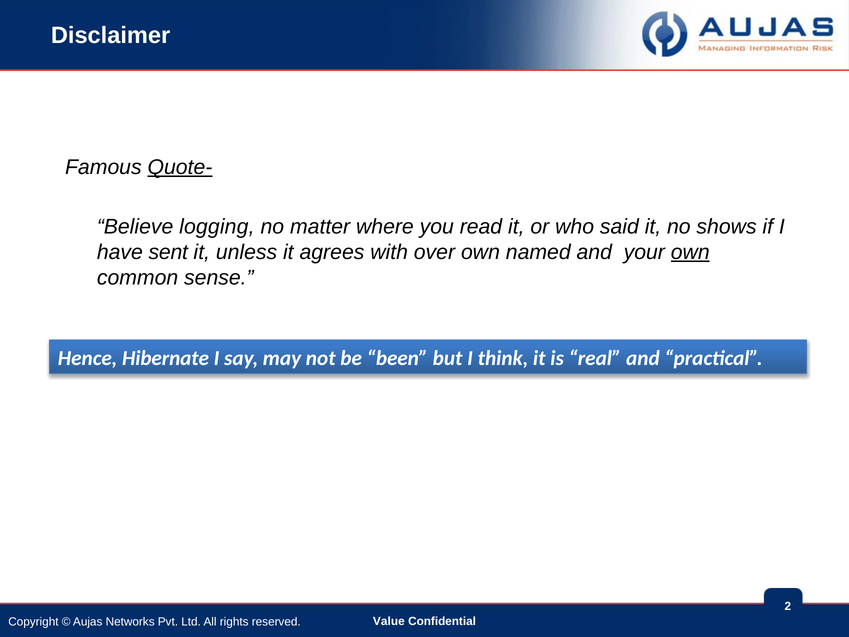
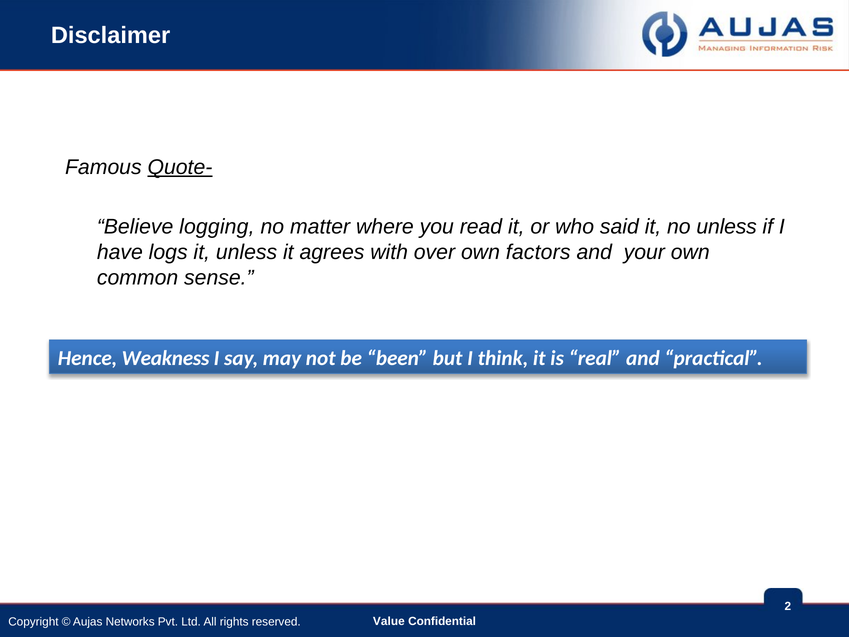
no shows: shows -> unless
sent: sent -> logs
named: named -> factors
own at (690, 252) underline: present -> none
Hibernate: Hibernate -> Weakness
